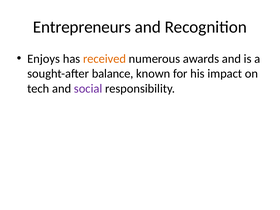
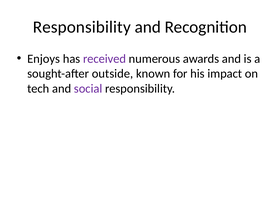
Entrepreneurs at (82, 27): Entrepreneurs -> Responsibility
received colour: orange -> purple
balance: balance -> outside
